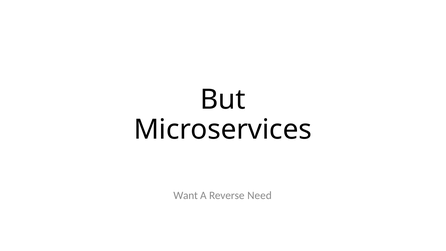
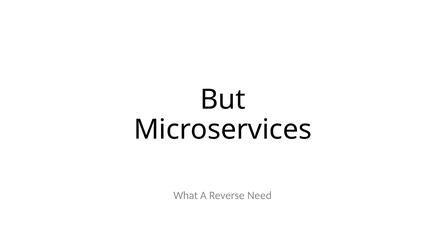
Want: Want -> What
